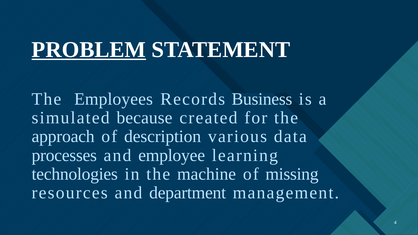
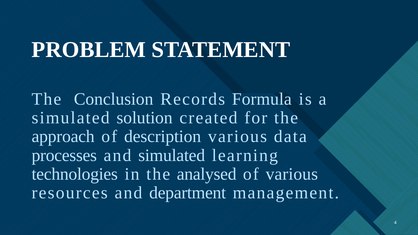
PROBLEM underline: present -> none
Employees: Employees -> Conclusion
Business: Business -> Formula
because: because -> solution
and employee: employee -> simulated
machine: machine -> analysed
of missing: missing -> various
